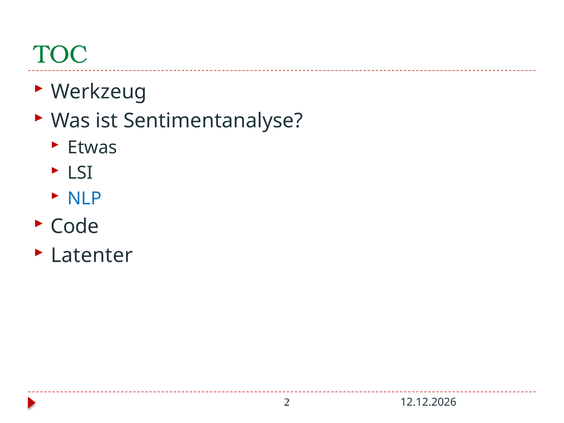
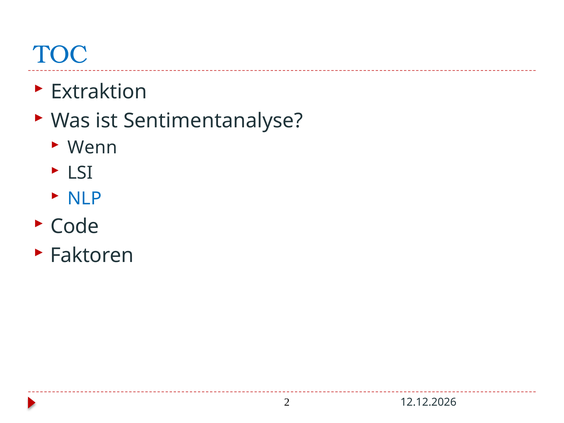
TOC colour: green -> blue
Werkzeug: Werkzeug -> Extraktion
Etwas: Etwas -> Wenn
Latenter: Latenter -> Faktoren
